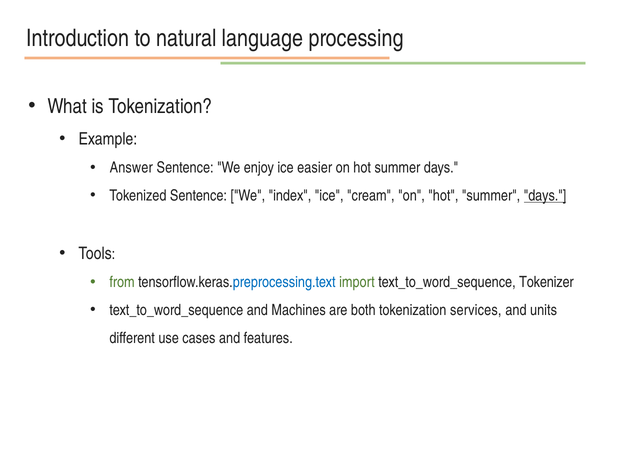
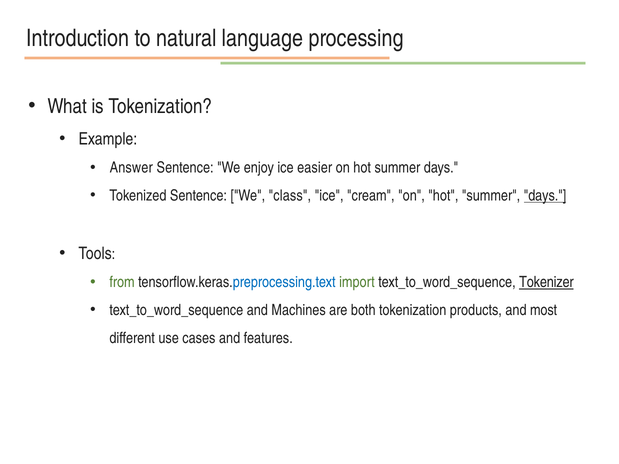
index: index -> class
Tokenizer underline: none -> present
services: services -> products
units: units -> most
